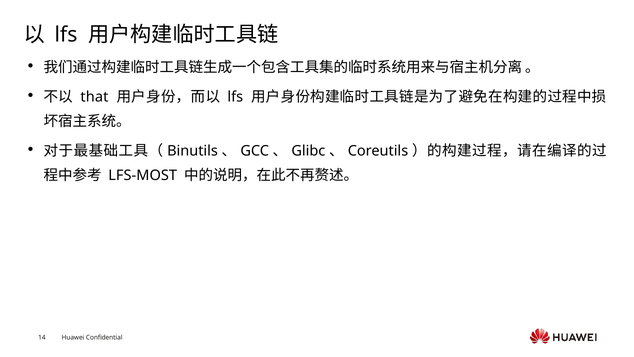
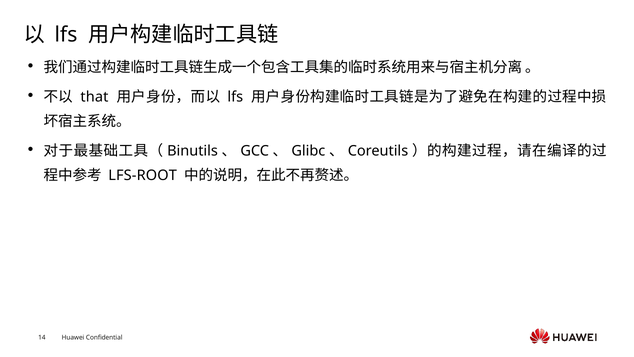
LFS-MOST: LFS-MOST -> LFS-ROOT
